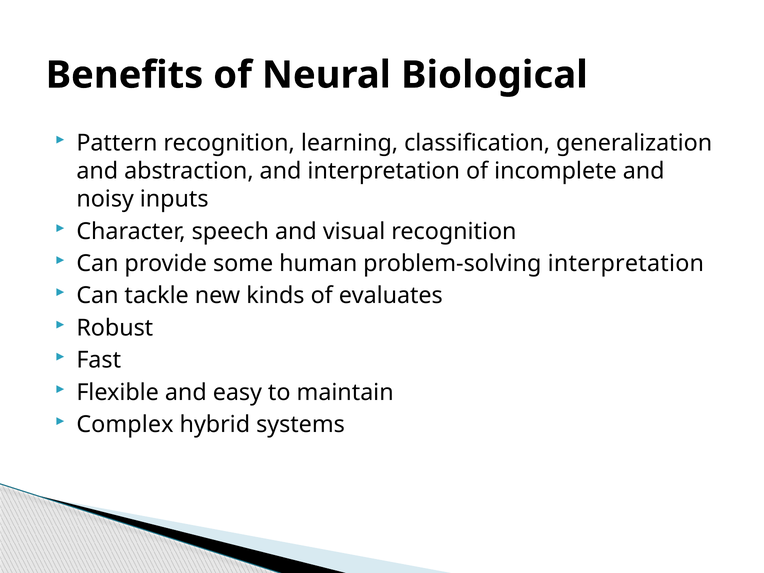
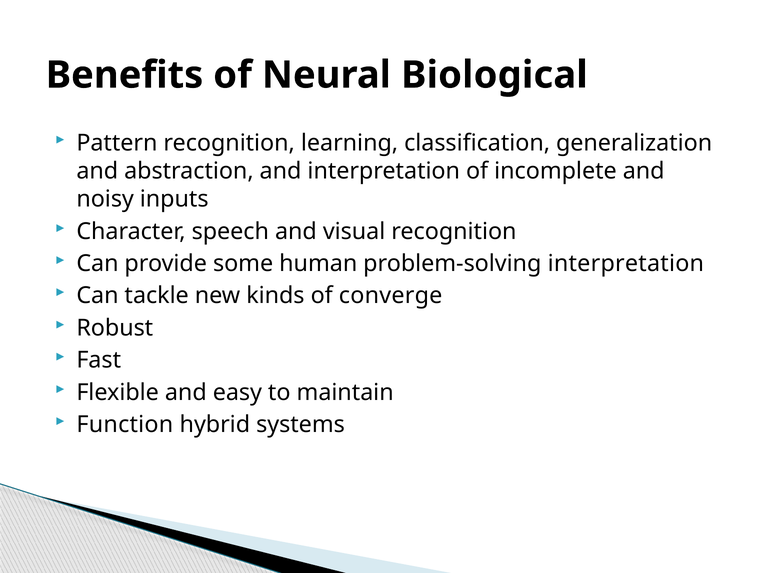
evaluates: evaluates -> converge
Complex: Complex -> Function
